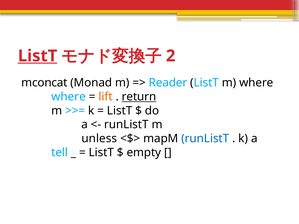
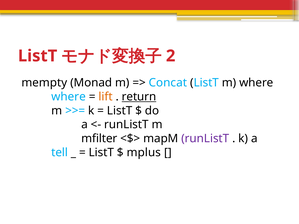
ListT at (38, 56) underline: present -> none
mconcat: mconcat -> mempty
Reader: Reader -> Concat
unless: unless -> mfilter
runListT at (205, 139) colour: blue -> purple
empty: empty -> mplus
